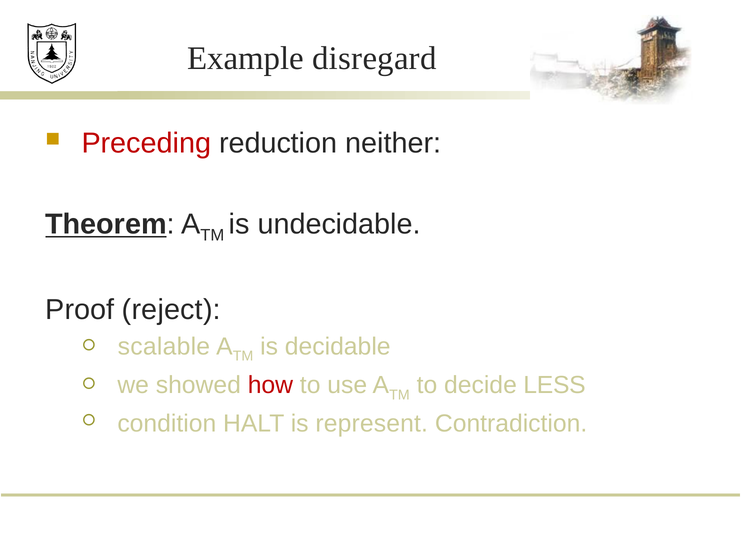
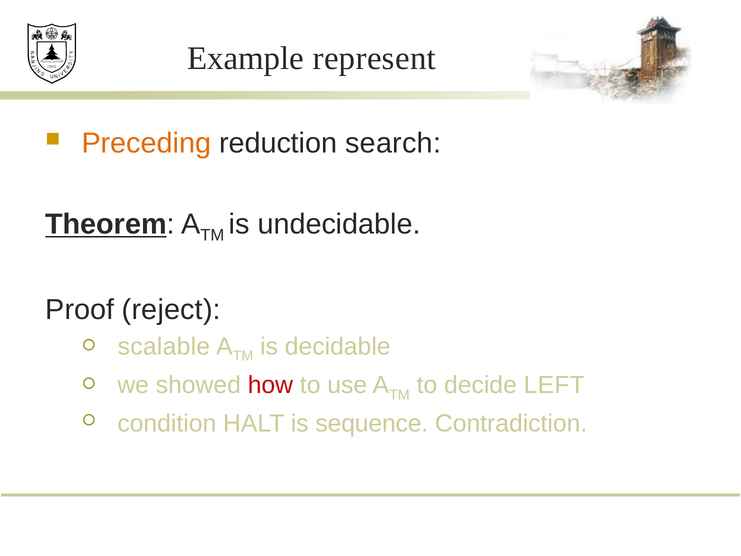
disregard: disregard -> represent
Preceding colour: red -> orange
neither: neither -> search
LESS: LESS -> LEFT
represent: represent -> sequence
